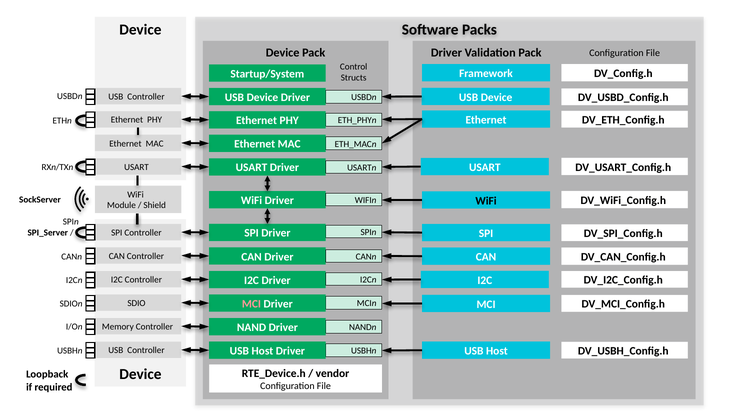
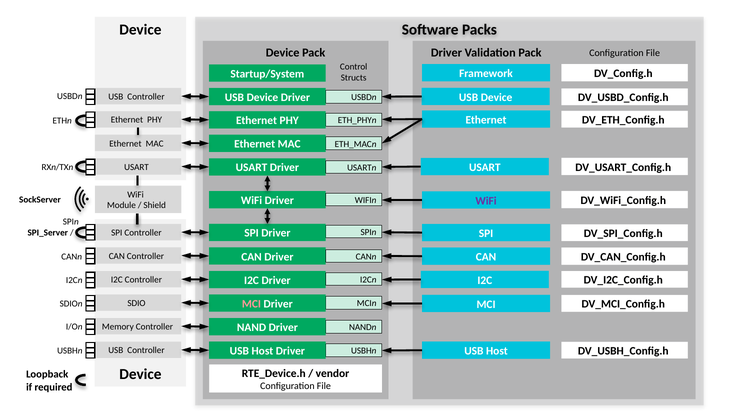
WiFi at (486, 201) colour: black -> purple
